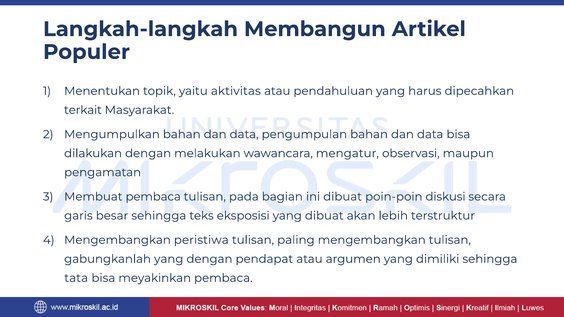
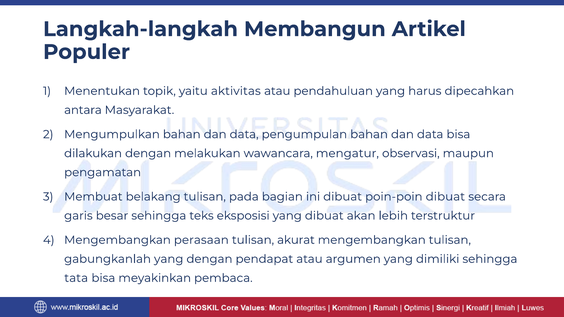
terkait: terkait -> antara
Membuat pembaca: pembaca -> belakang
poin-poin diskusi: diskusi -> dibuat
peristiwa: peristiwa -> perasaan
paling: paling -> akurat
